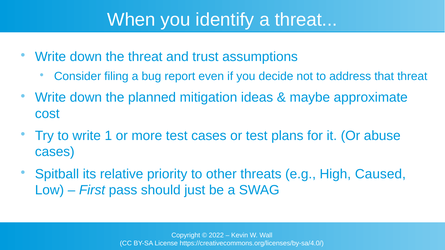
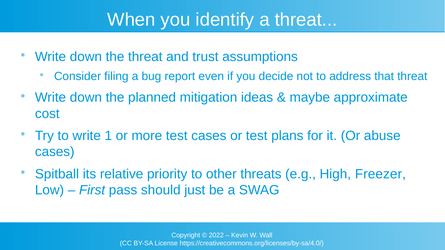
Caused: Caused -> Freezer
